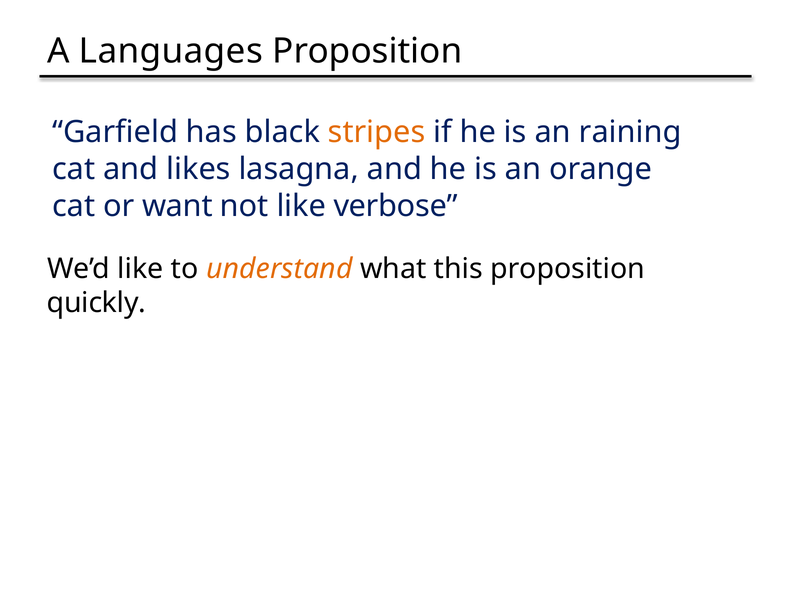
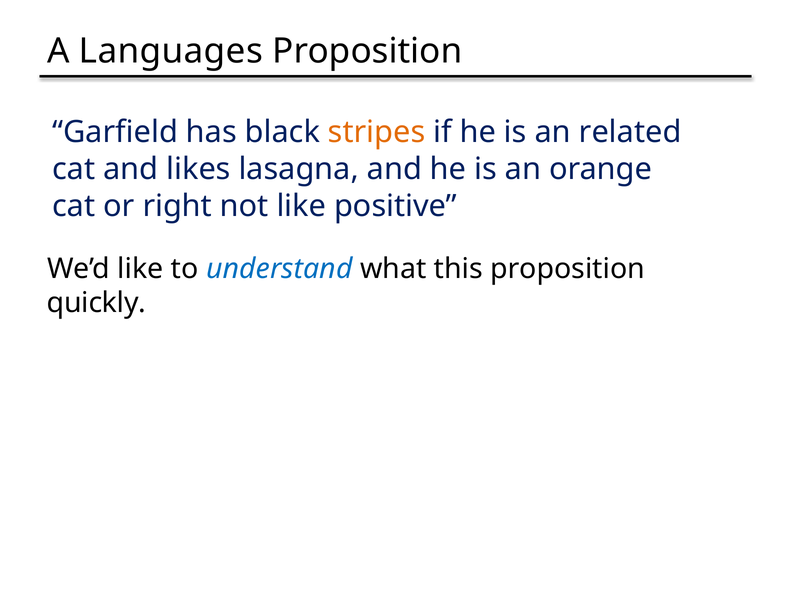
raining: raining -> related
want: want -> right
verbose: verbose -> positive
understand colour: orange -> blue
